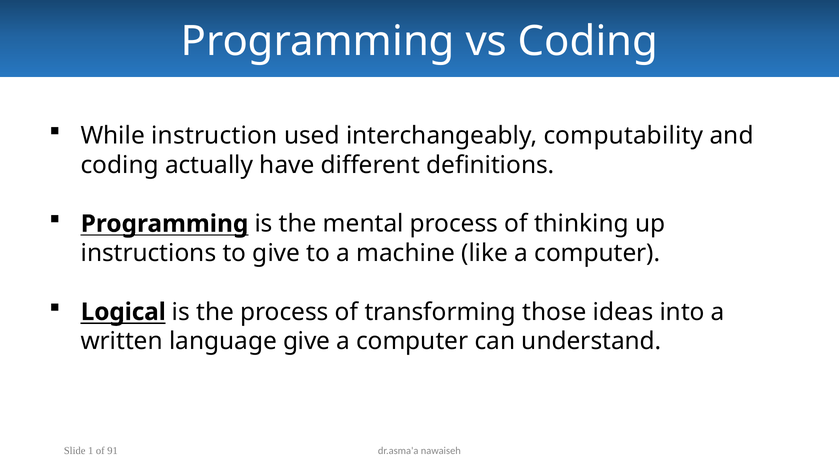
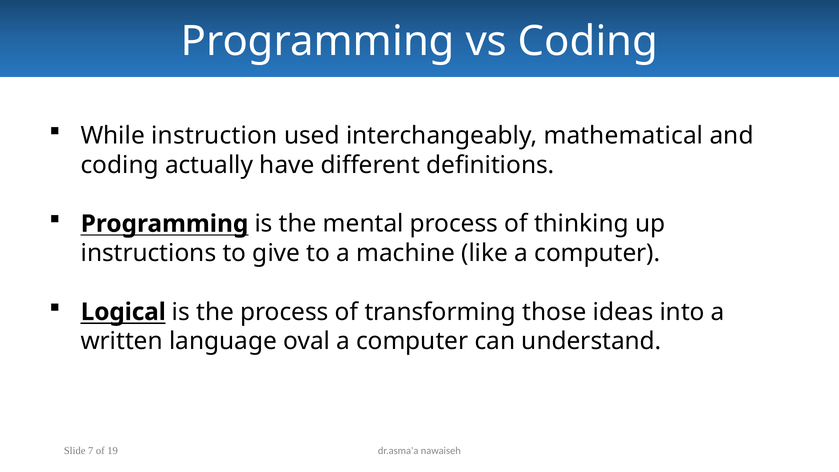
computability: computability -> mathematical
language give: give -> oval
1: 1 -> 7
91: 91 -> 19
